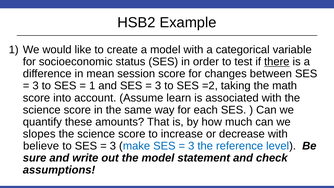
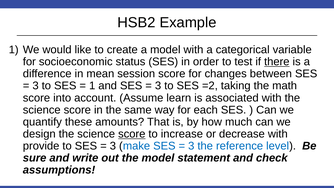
slopes: slopes -> design
score at (132, 134) underline: none -> present
believe: believe -> provide
